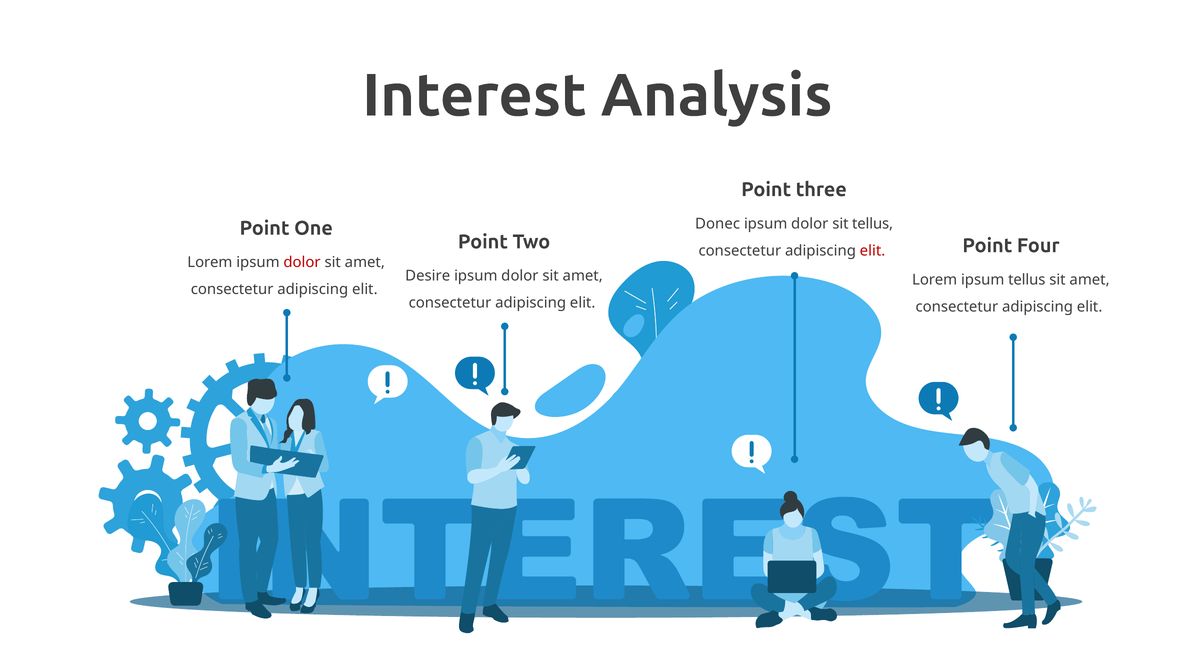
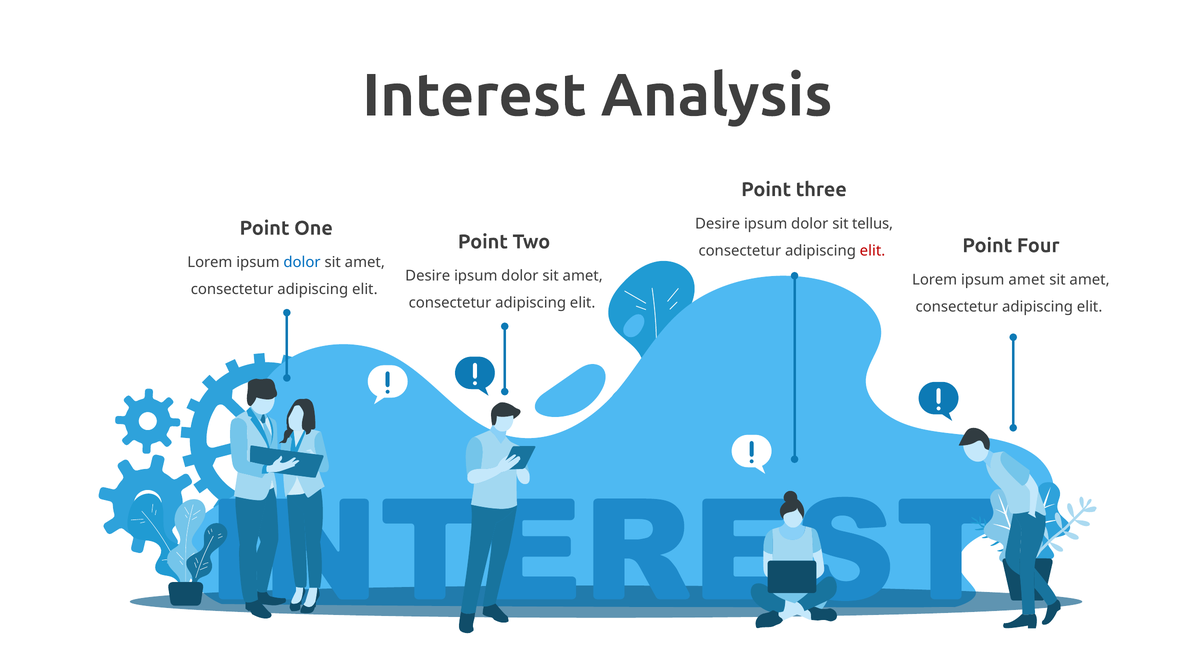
Donec at (718, 224): Donec -> Desire
dolor at (302, 262) colour: red -> blue
ipsum tellus: tellus -> amet
